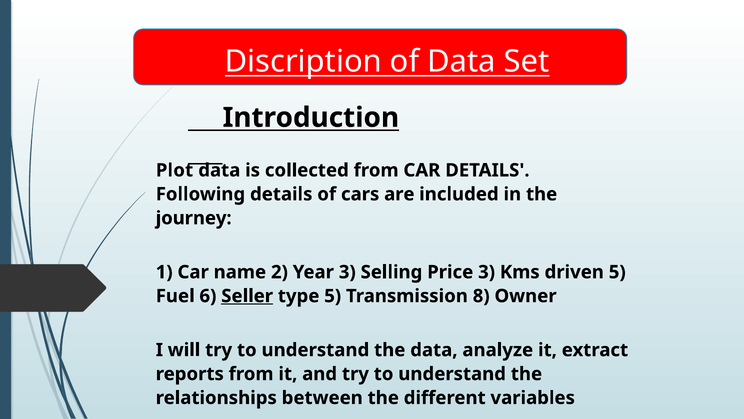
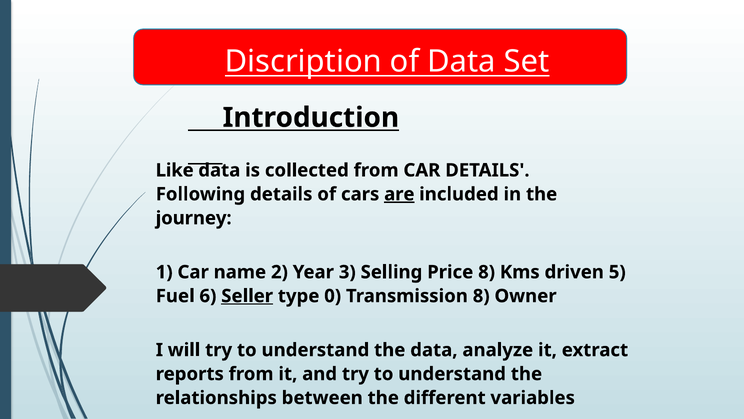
Plot: Plot -> Like
are underline: none -> present
Price 3: 3 -> 8
type 5: 5 -> 0
